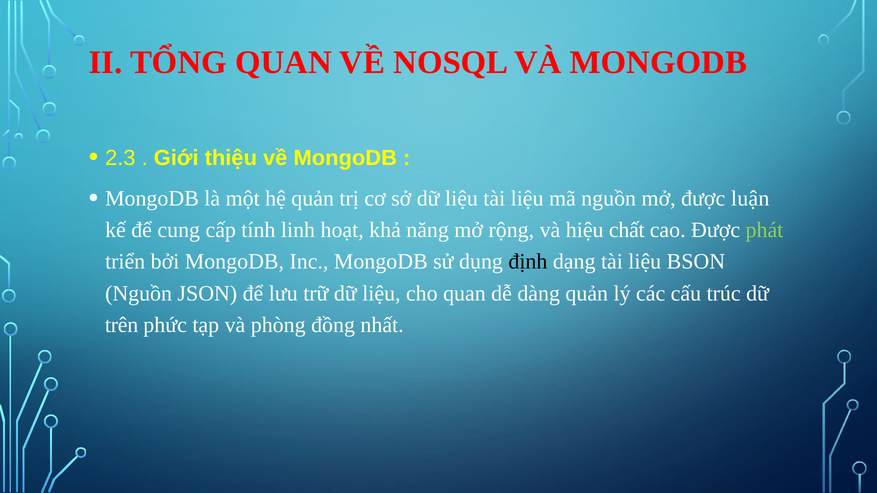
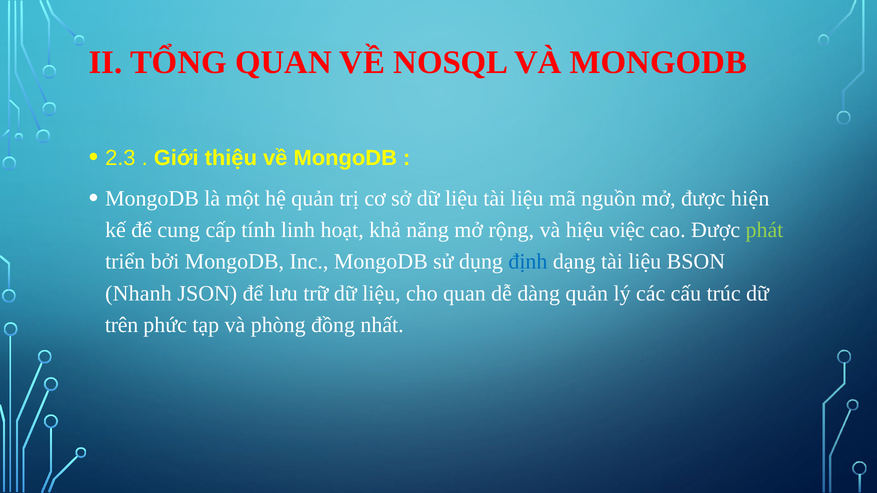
luận: luận -> hiện
chất: chất -> việc
định colour: black -> blue
Nguồn at (139, 293): Nguồn -> Nhanh
